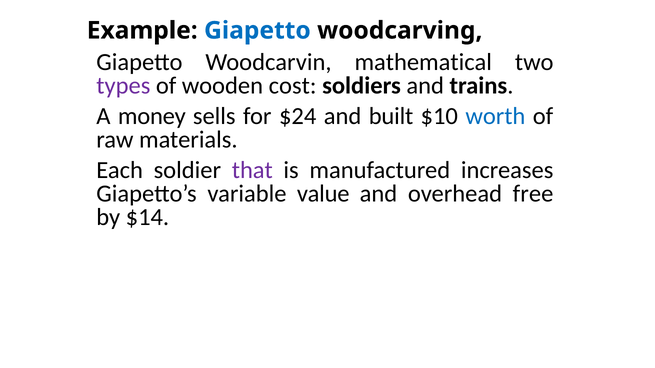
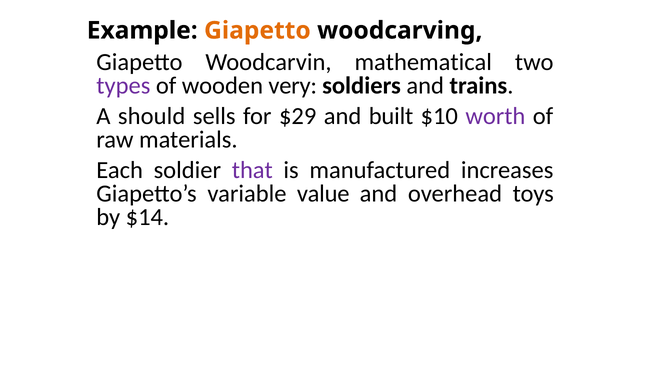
Giapetto at (257, 31) colour: blue -> orange
cost: cost -> very
money: money -> should
$24: $24 -> $29
worth colour: blue -> purple
free: free -> toys
